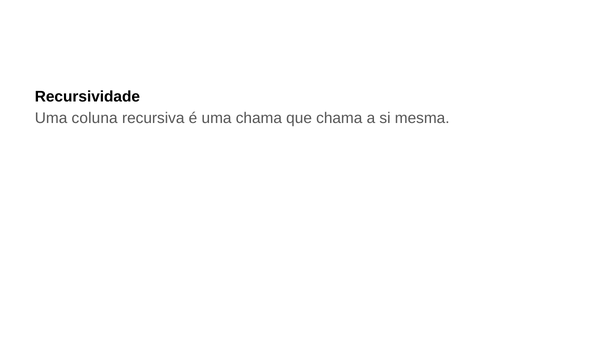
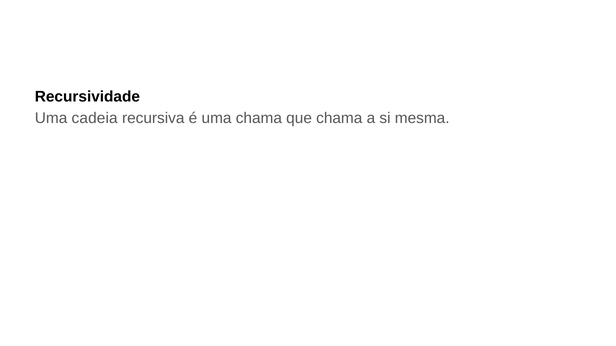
coluna: coluna -> cadeia
